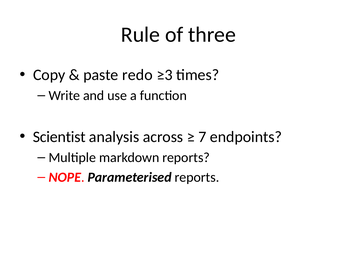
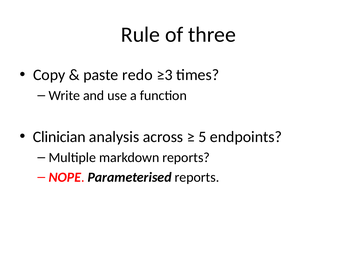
Scientist: Scientist -> Clinician
7: 7 -> 5
